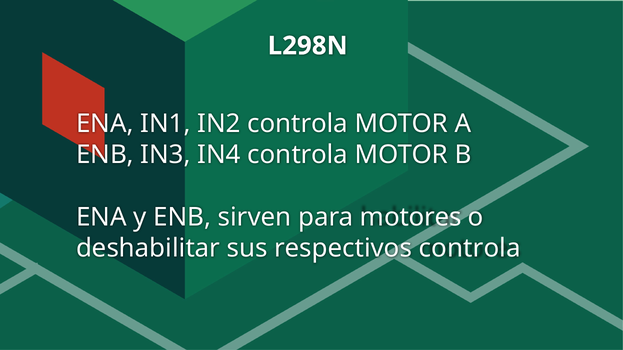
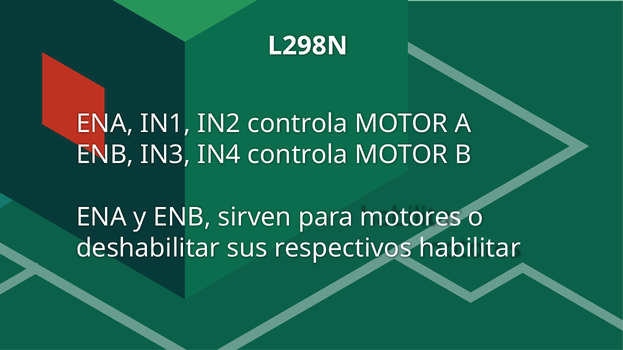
respectivos controla: controla -> habilitar
